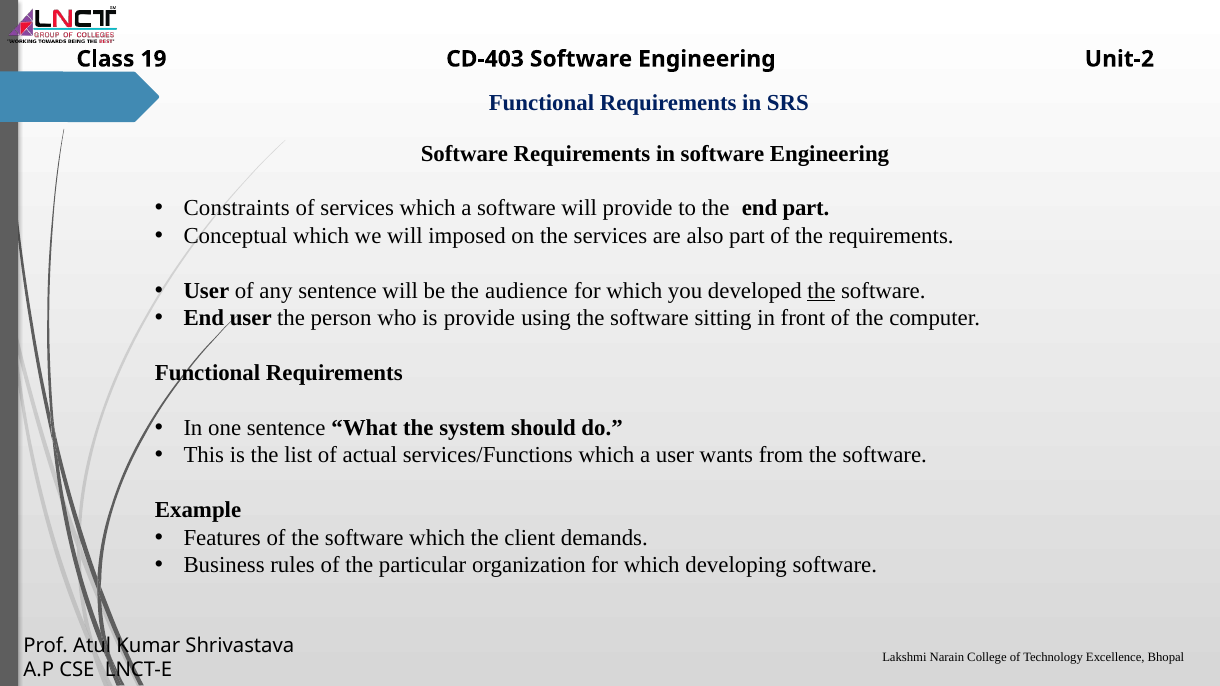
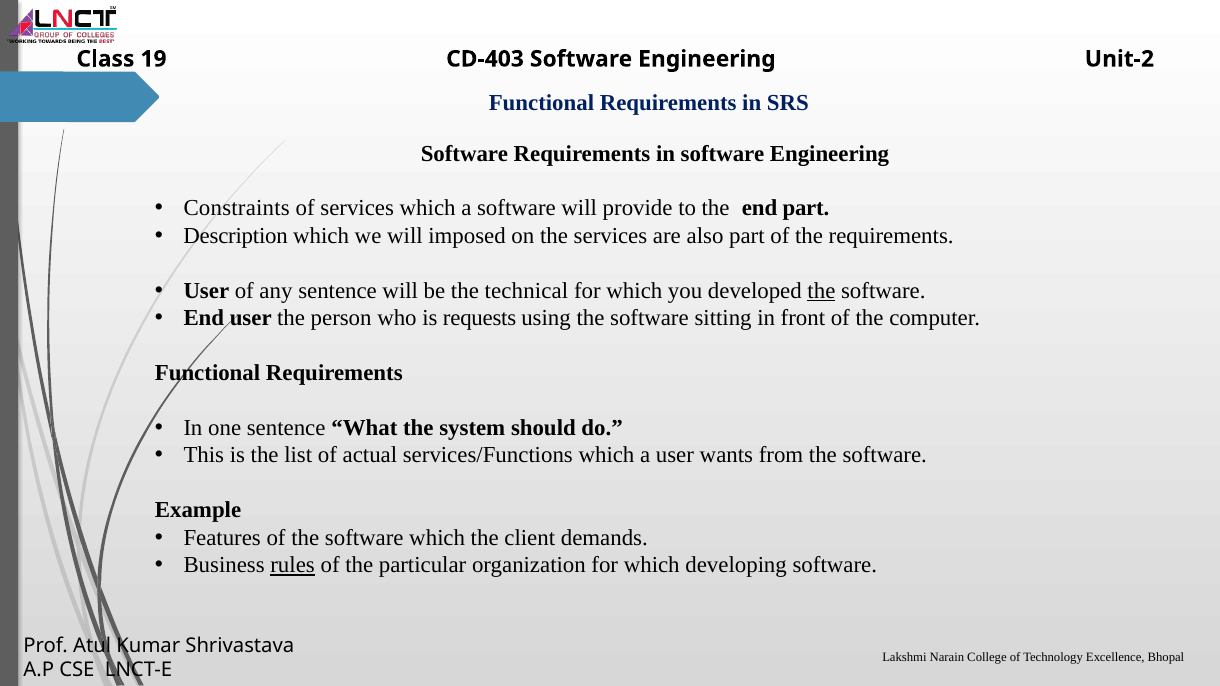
Conceptual: Conceptual -> Description
audience: audience -> technical
is provide: provide -> requests
rules underline: none -> present
